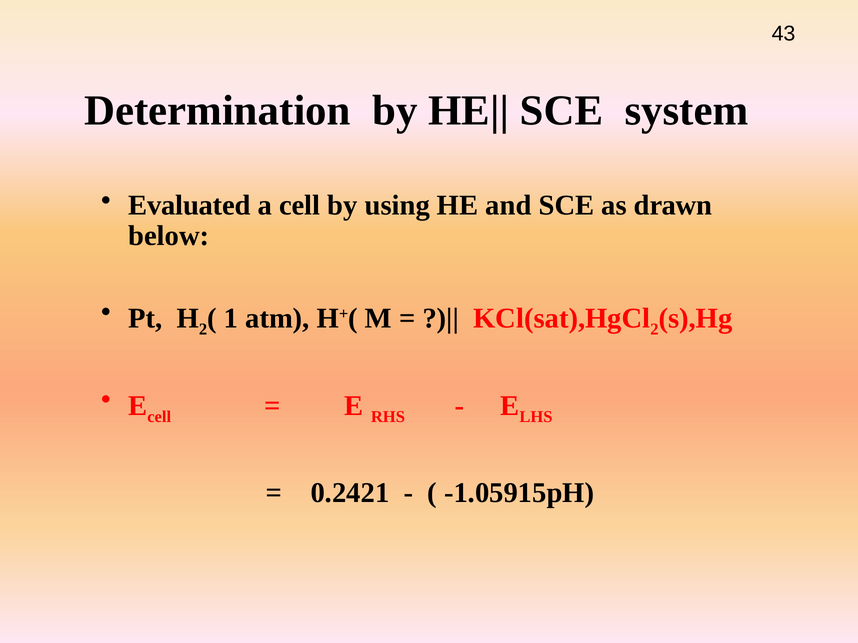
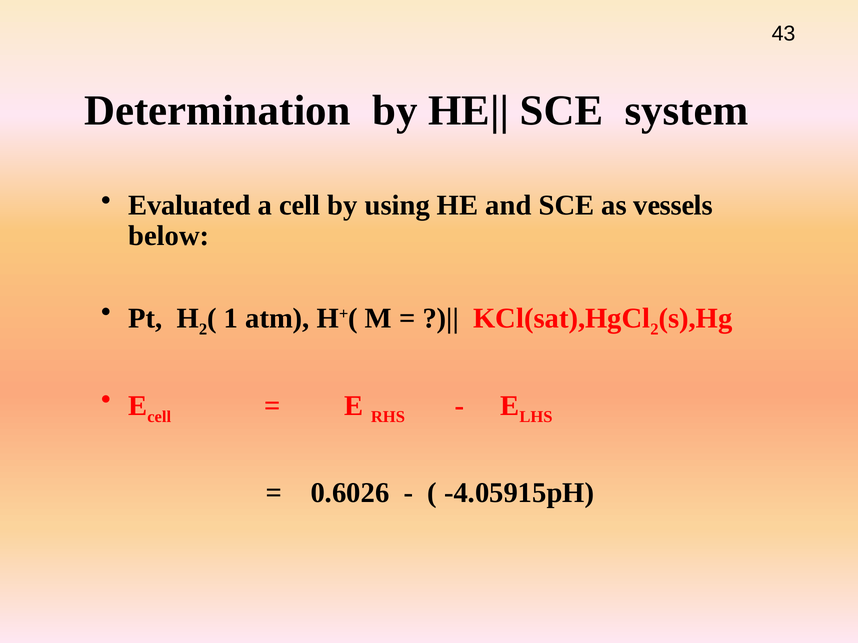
drawn: drawn -> vessels
0.2421: 0.2421 -> 0.6026
-1.05915pH: -1.05915pH -> -4.05915pH
